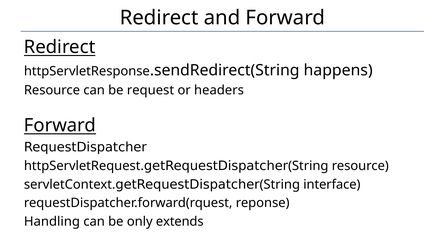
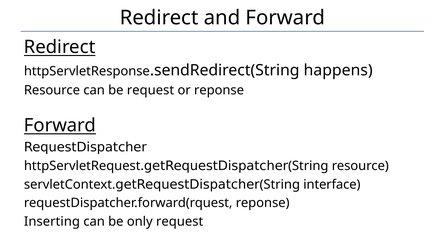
or headers: headers -> reponse
Handling: Handling -> Inserting
only extends: extends -> request
